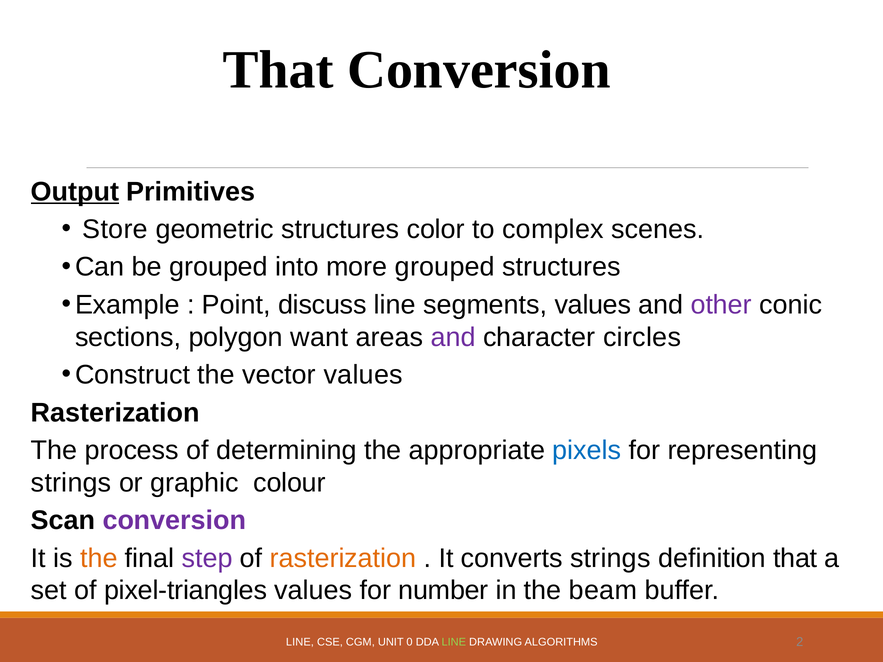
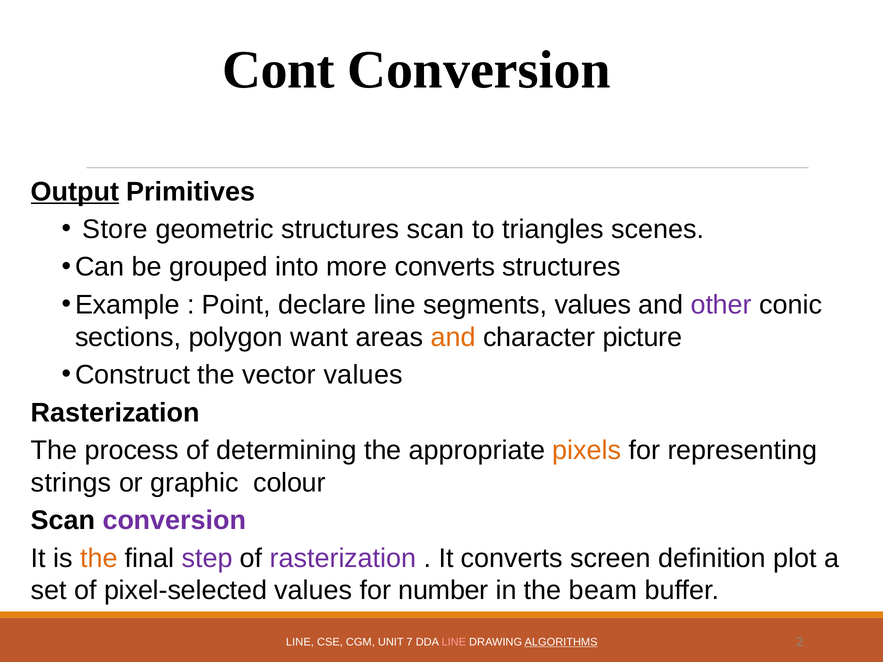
That at (278, 70): That -> Cont
structures color: color -> scan
complex: complex -> triangles
more grouped: grouped -> converts
discuss: discuss -> declare
and at (453, 337) colour: purple -> orange
circles: circles -> picture
pixels colour: blue -> orange
rasterization at (343, 558) colour: orange -> purple
converts strings: strings -> screen
definition that: that -> plot
pixel-triangles: pixel-triangles -> pixel-selected
0: 0 -> 7
LINE at (454, 642) colour: light green -> pink
ALGORITHMS underline: none -> present
